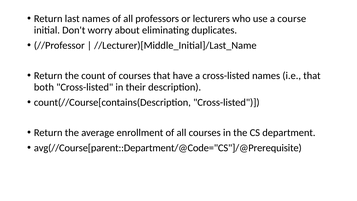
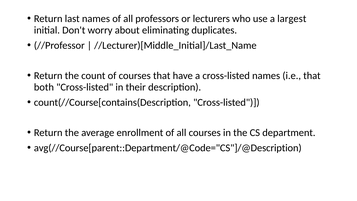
course: course -> largest
avg(//Course[parent::Department/@Code="CS"]/@Prerequisite: avg(//Course[parent::Department/@Code="CS"]/@Prerequisite -> avg(//Course[parent::Department/@Code="CS"]/@Description
